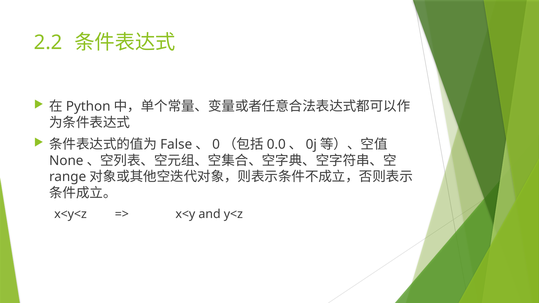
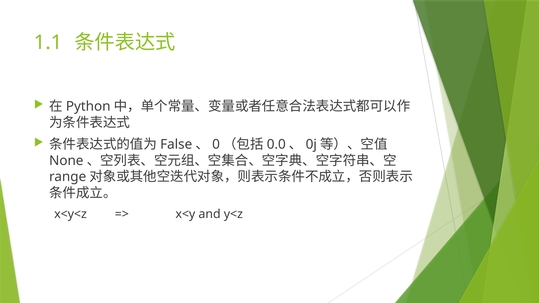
2.2: 2.2 -> 1.1
